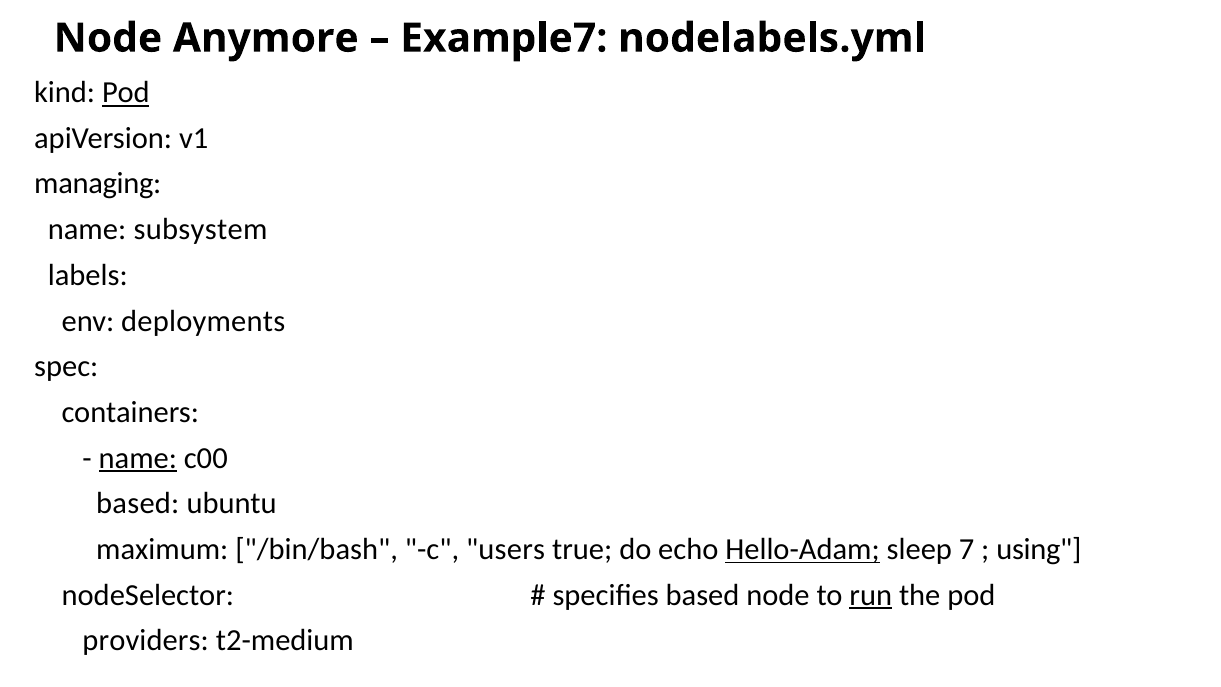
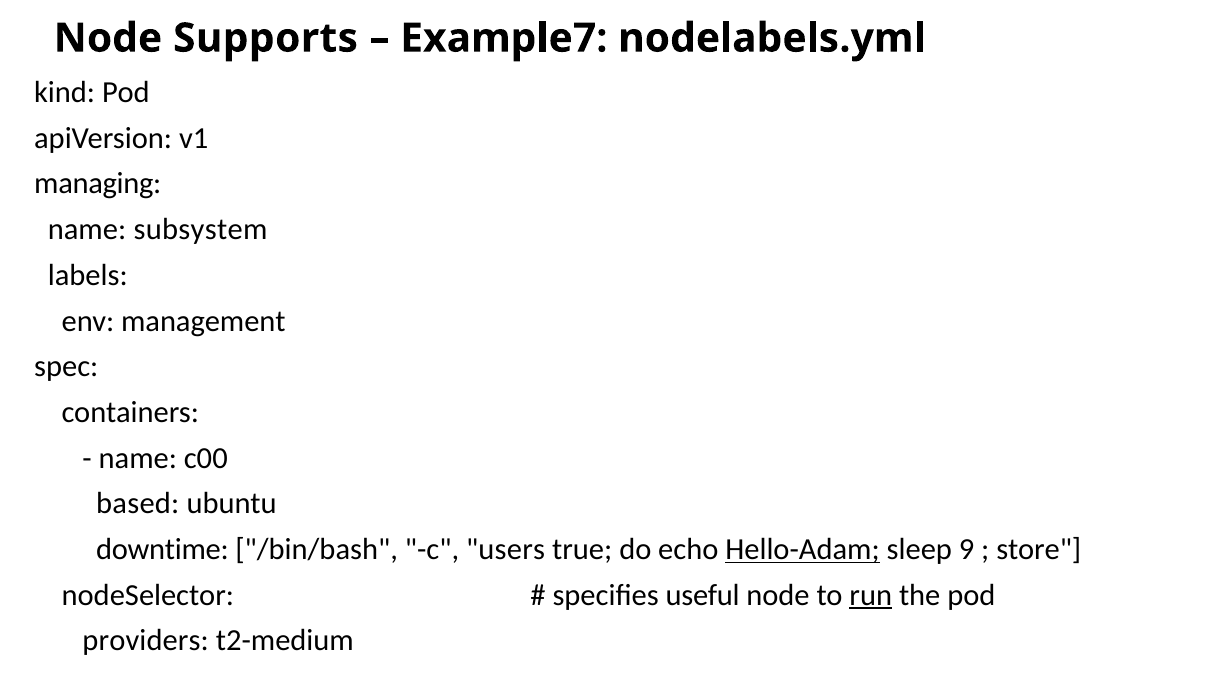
Anymore: Anymore -> Supports
Pod at (126, 92) underline: present -> none
deployments: deployments -> management
name at (138, 458) underline: present -> none
maximum: maximum -> downtime
7: 7 -> 9
using: using -> store
specifies based: based -> useful
